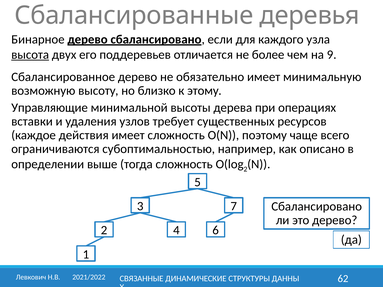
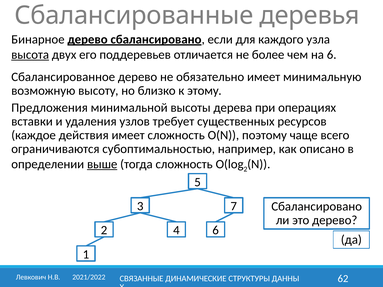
на 9: 9 -> 6
Управляющие: Управляющие -> Предложения
выше underline: none -> present
